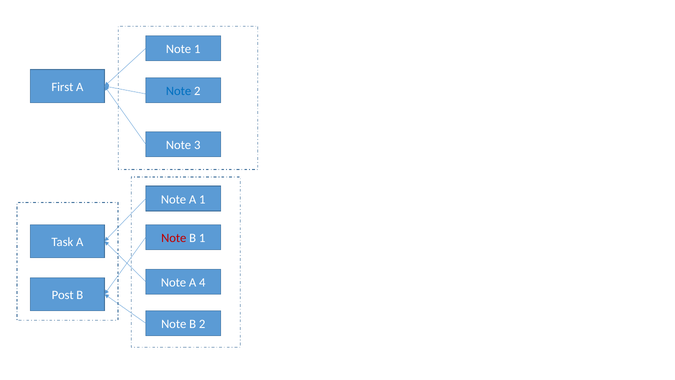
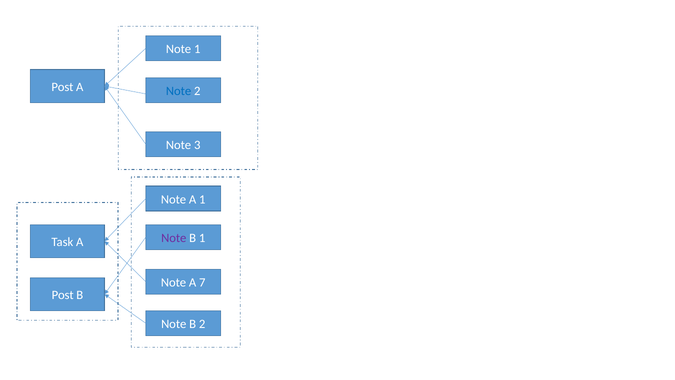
First at (62, 87): First -> Post
Note at (174, 238) colour: red -> purple
4: 4 -> 7
